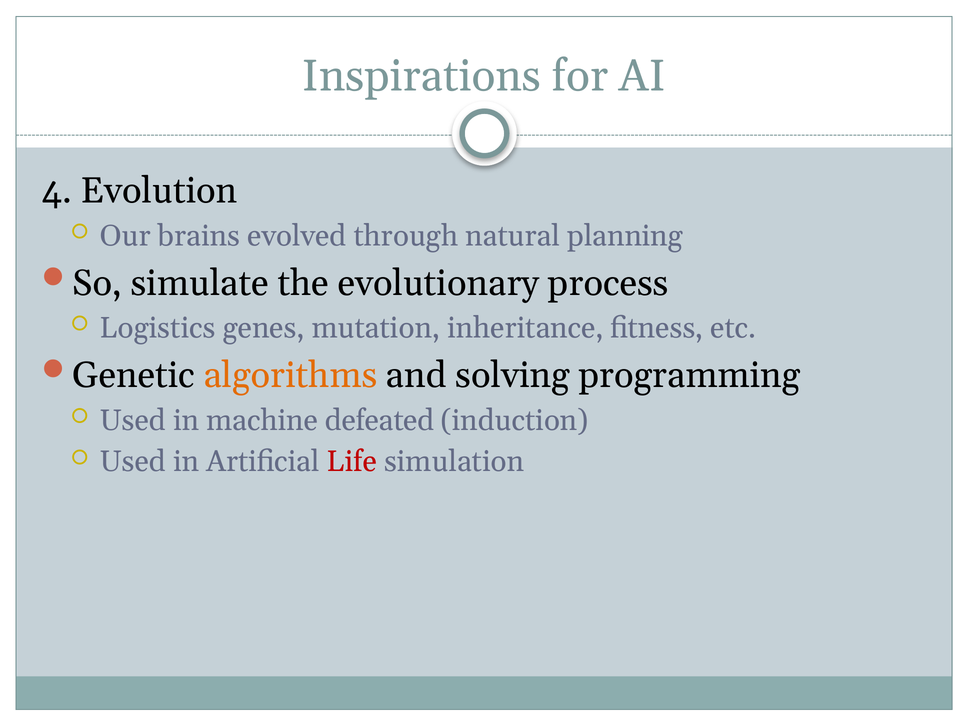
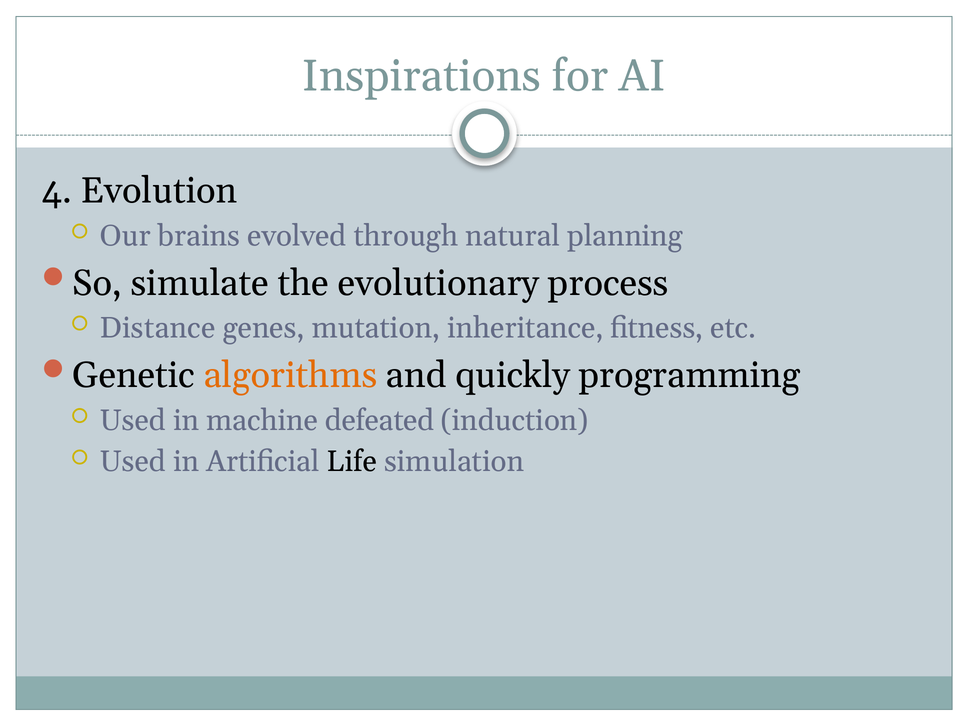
Logistics: Logistics -> Distance
solving: solving -> quickly
Life colour: red -> black
